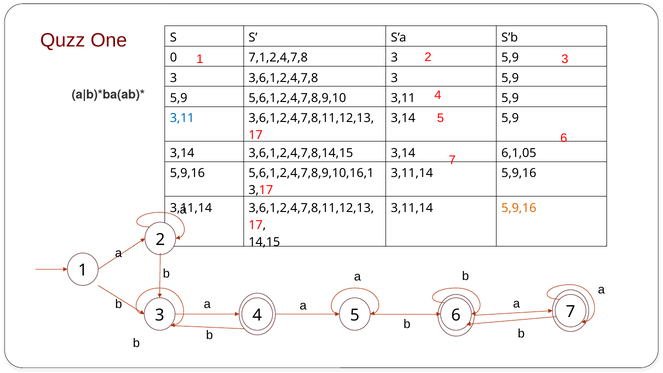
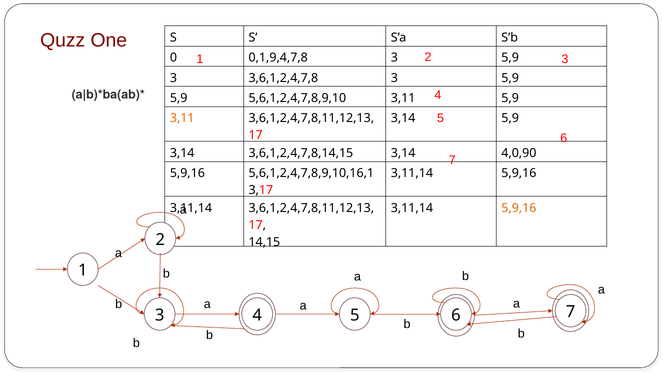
7,1,2,4,7,8: 7,1,2,4,7,8 -> 0,1,9,4,7,8
3,11 at (182, 118) colour: blue -> orange
6,1,05: 6,1,05 -> 4,0,90
